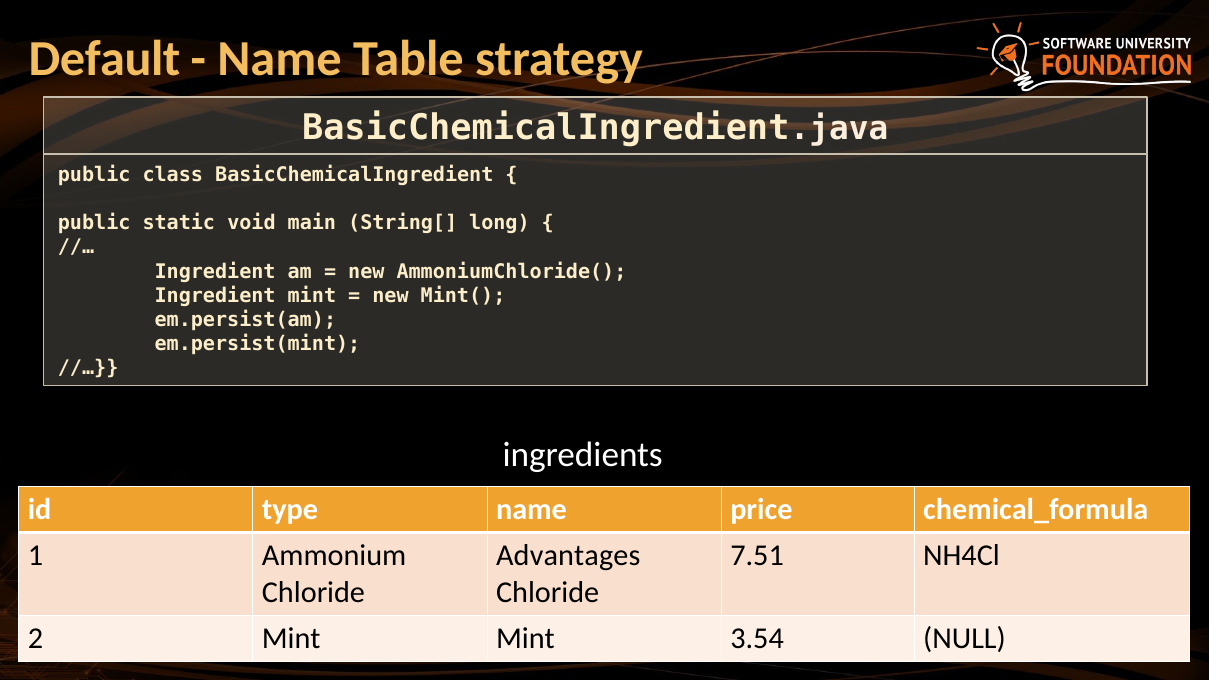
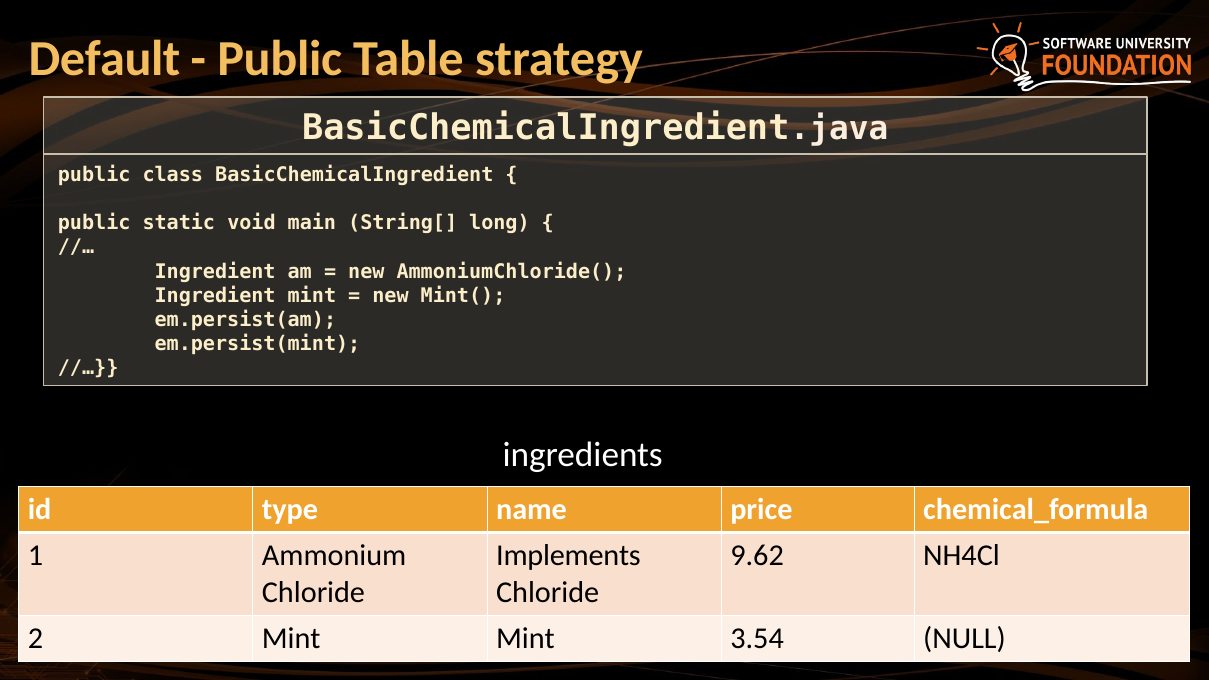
Name at (279, 59): Name -> Public
Advantages: Advantages -> Implements
7.51: 7.51 -> 9.62
